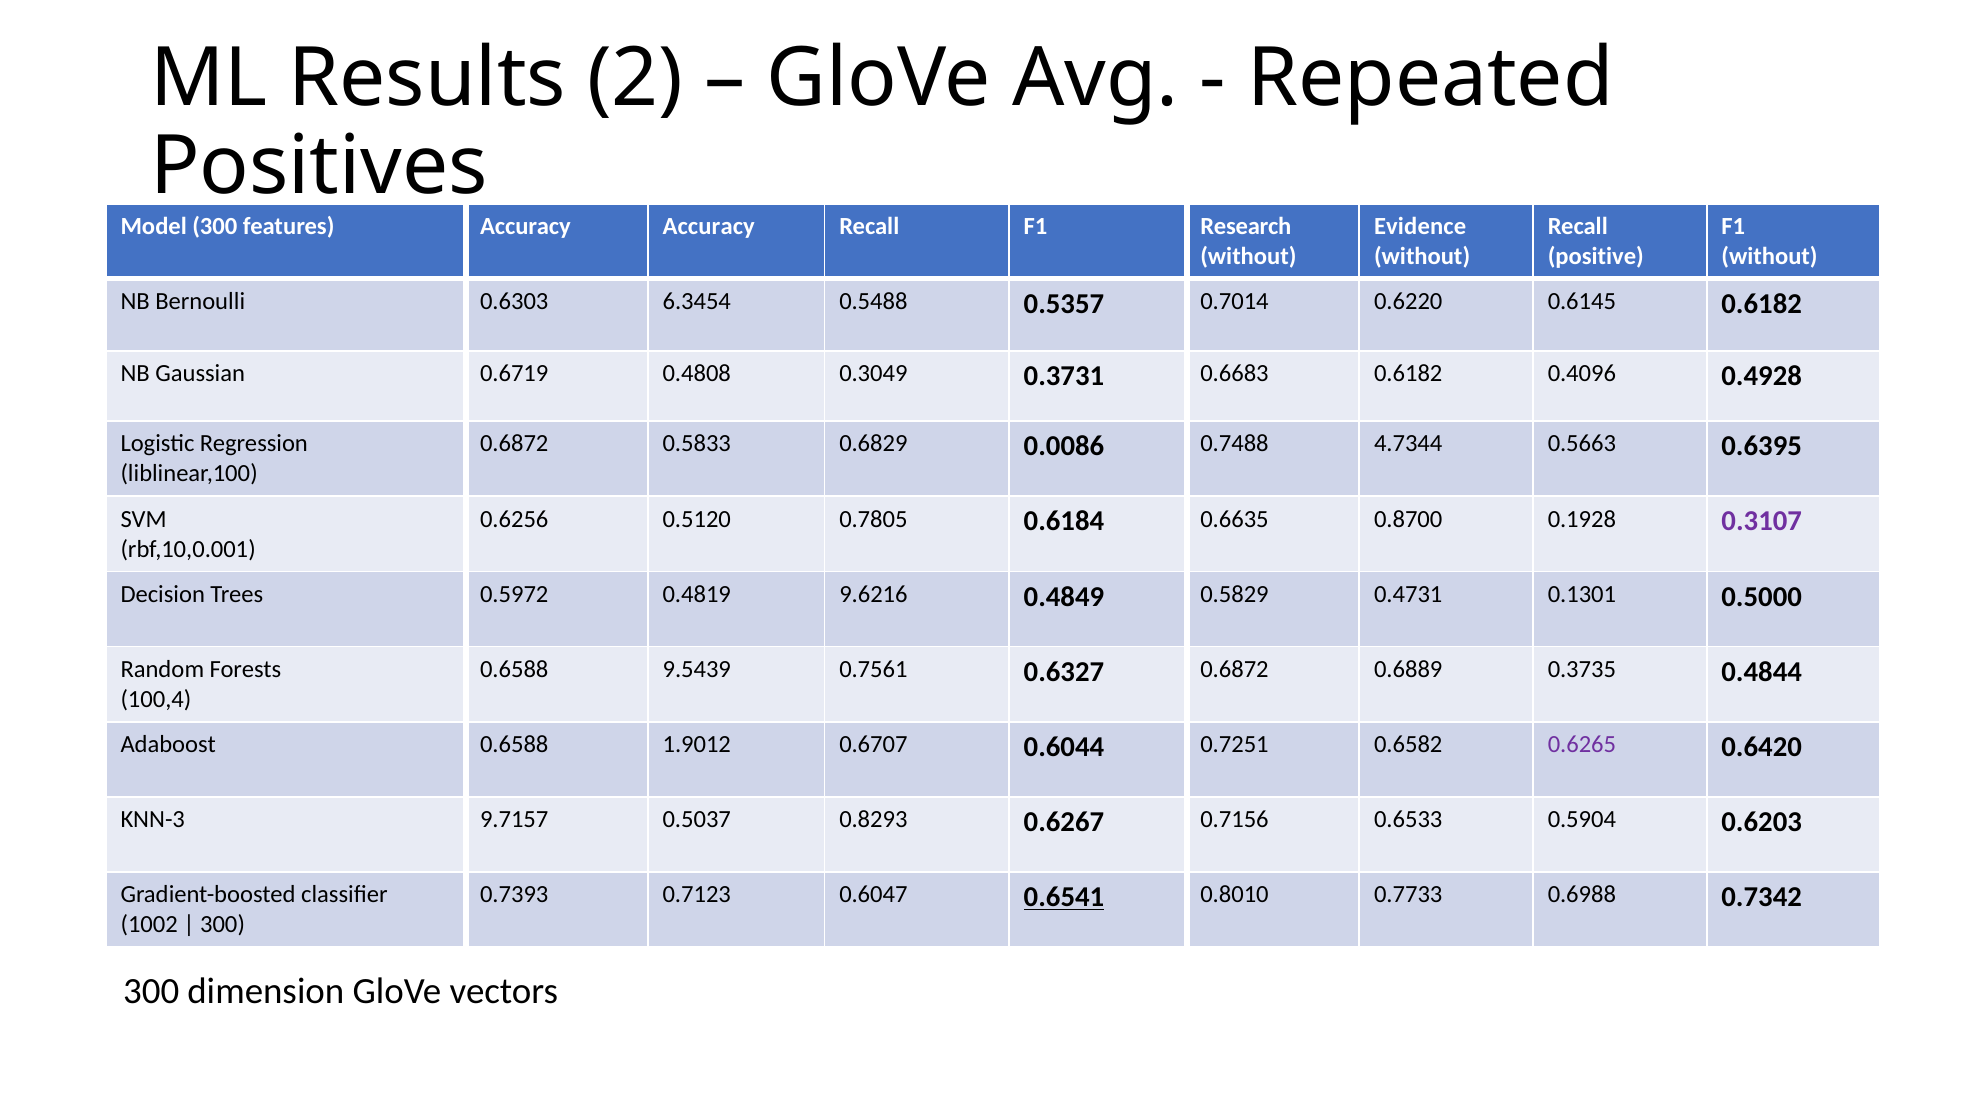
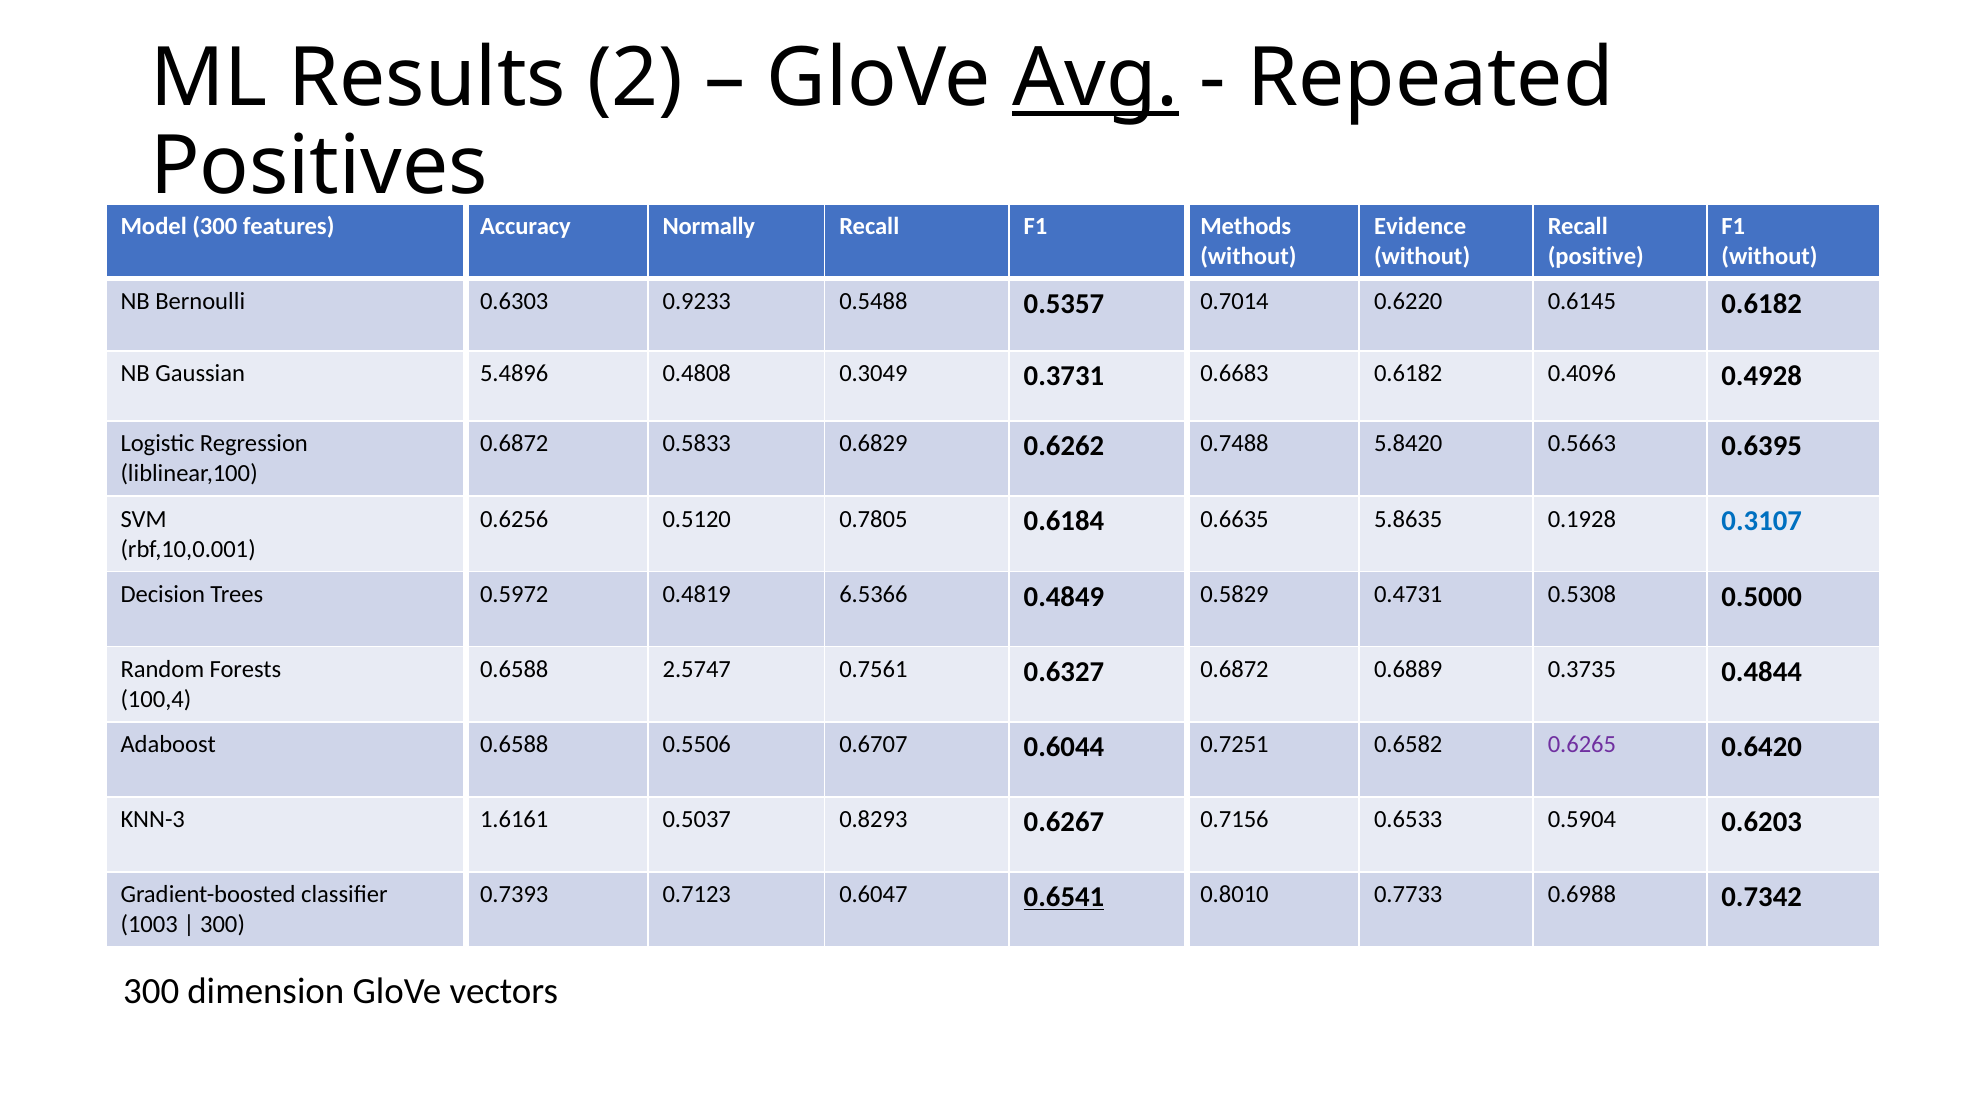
Avg underline: none -> present
Accuracy Accuracy: Accuracy -> Normally
Research: Research -> Methods
6.3454: 6.3454 -> 0.9233
0.6719: 0.6719 -> 5.4896
0.0086: 0.0086 -> 0.6262
4.7344: 4.7344 -> 5.8420
0.8700: 0.8700 -> 5.8635
0.3107 colour: purple -> blue
9.6216: 9.6216 -> 6.5366
0.1301: 0.1301 -> 0.5308
9.5439: 9.5439 -> 2.5747
1.9012: 1.9012 -> 0.5506
9.7157: 9.7157 -> 1.6161
1002: 1002 -> 1003
